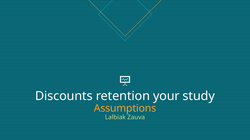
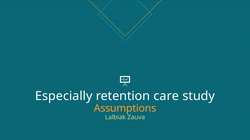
Discounts: Discounts -> Especially
your: your -> care
